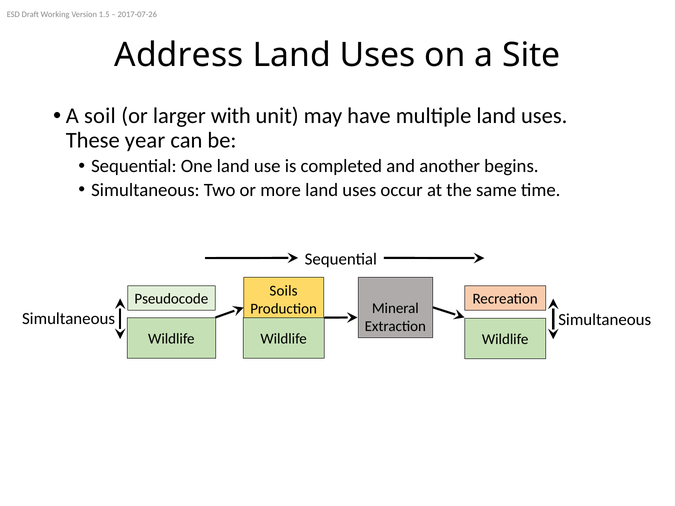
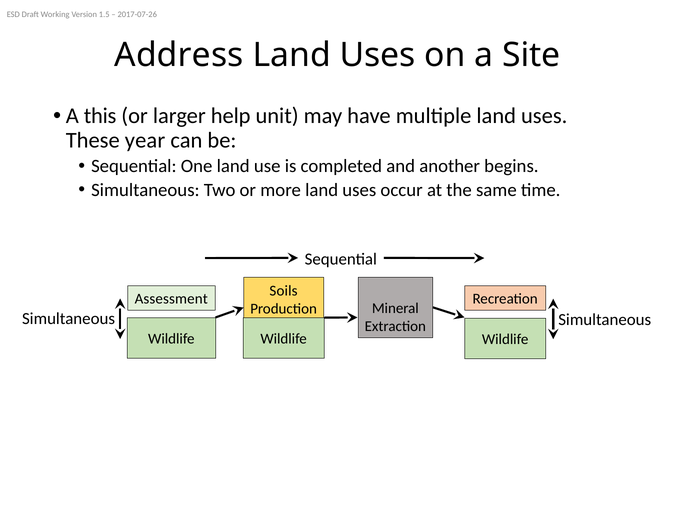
soil: soil -> this
with: with -> help
Pseudocode: Pseudocode -> Assessment
